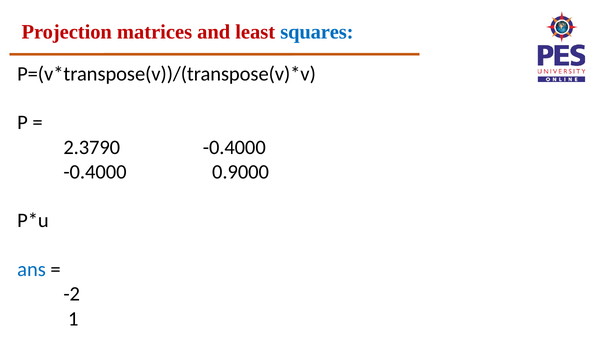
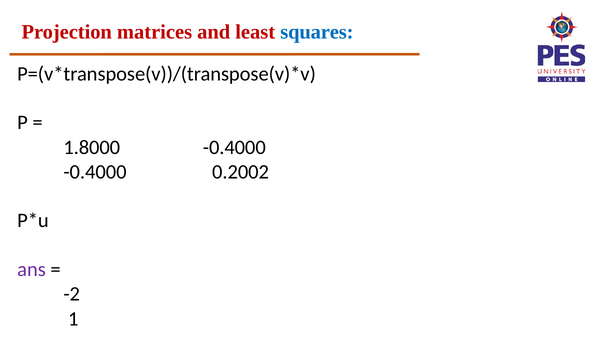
2.3790: 2.3790 -> 1.8000
0.9000: 0.9000 -> 0.2002
ans colour: blue -> purple
